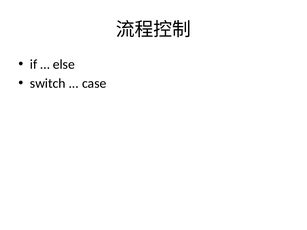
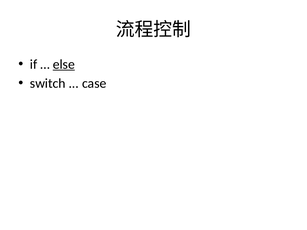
else underline: none -> present
